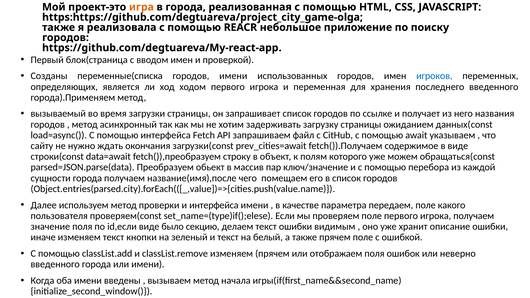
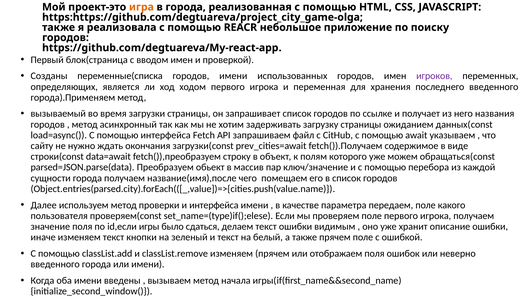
игроков colour: blue -> purple
id,если виде: виде -> игры
секцию: секцию -> сдаться
